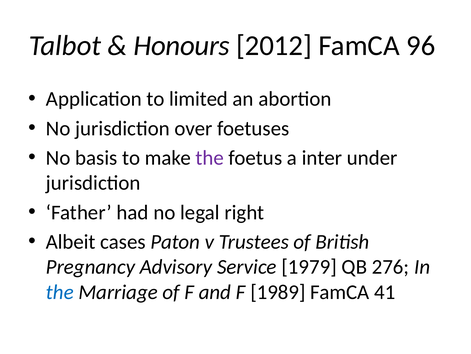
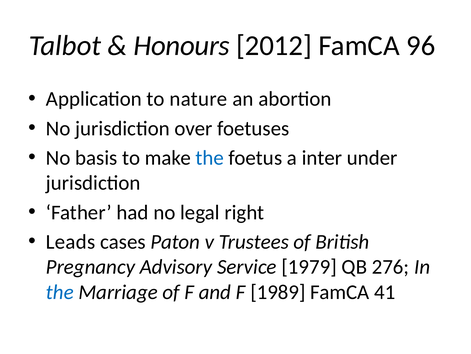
limited: limited -> nature
the at (210, 157) colour: purple -> blue
Albeit: Albeit -> Leads
